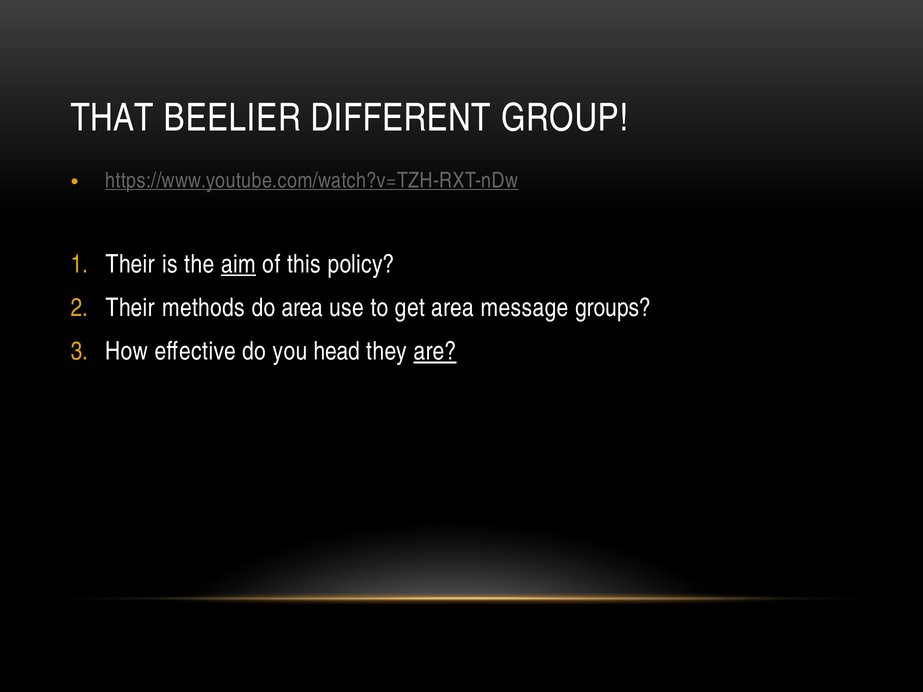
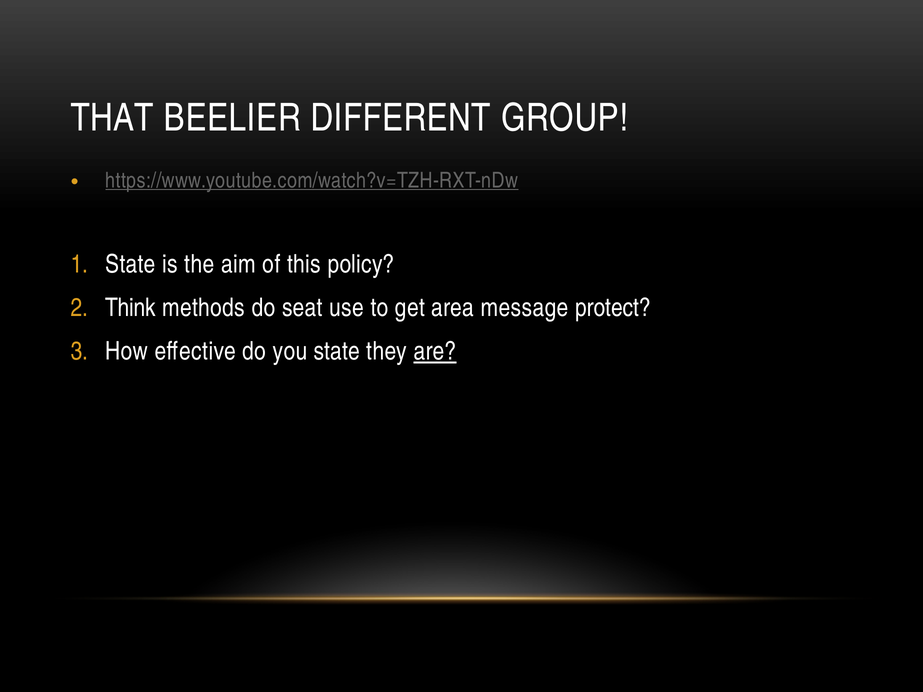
Their at (130, 264): Their -> State
aim underline: present -> none
Their at (130, 308): Their -> Think
do area: area -> seat
groups: groups -> protect
you head: head -> state
